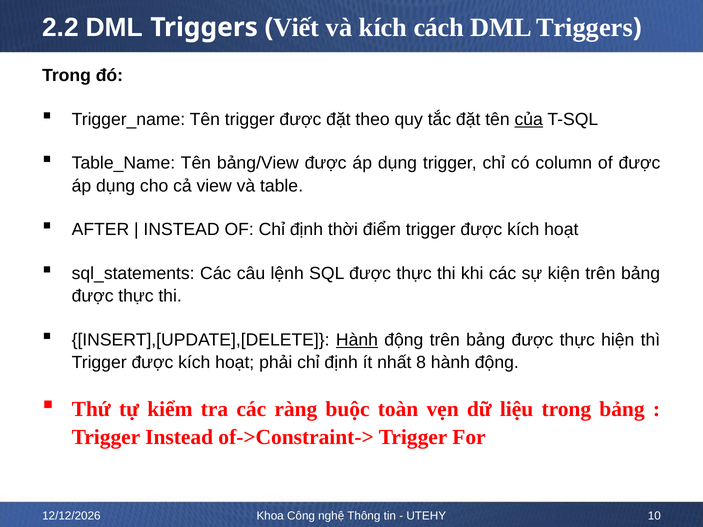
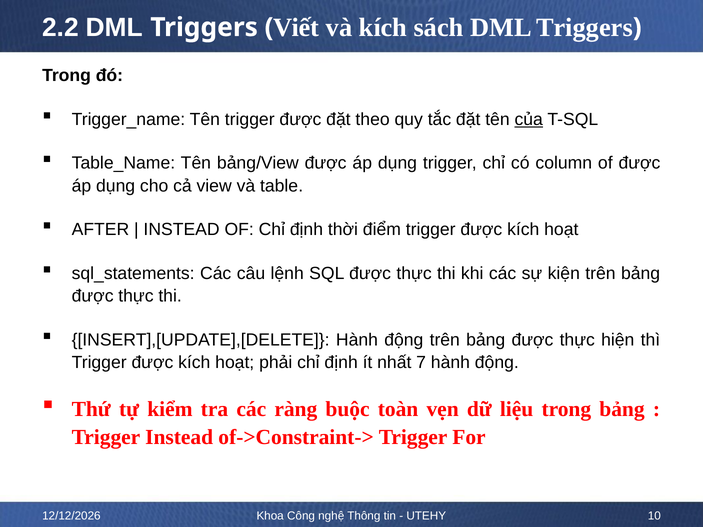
cách: cách -> sách
Hành at (357, 340) underline: present -> none
8: 8 -> 7
